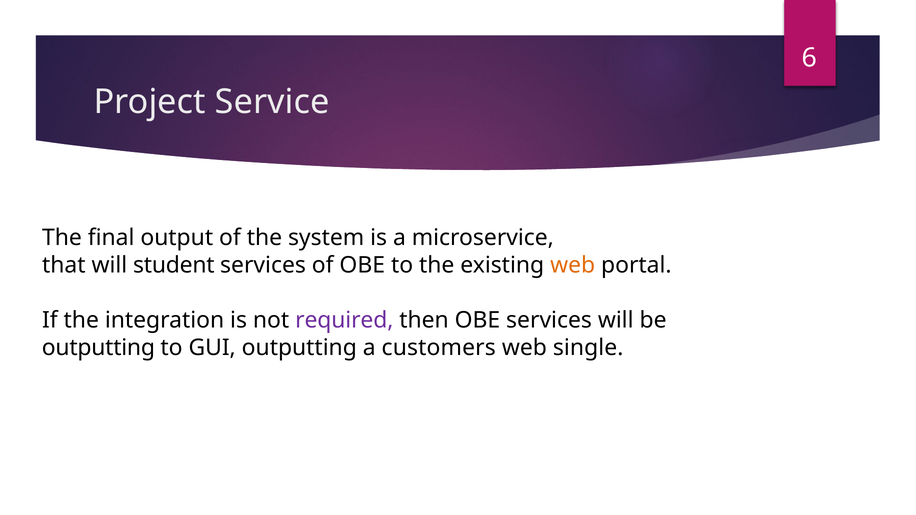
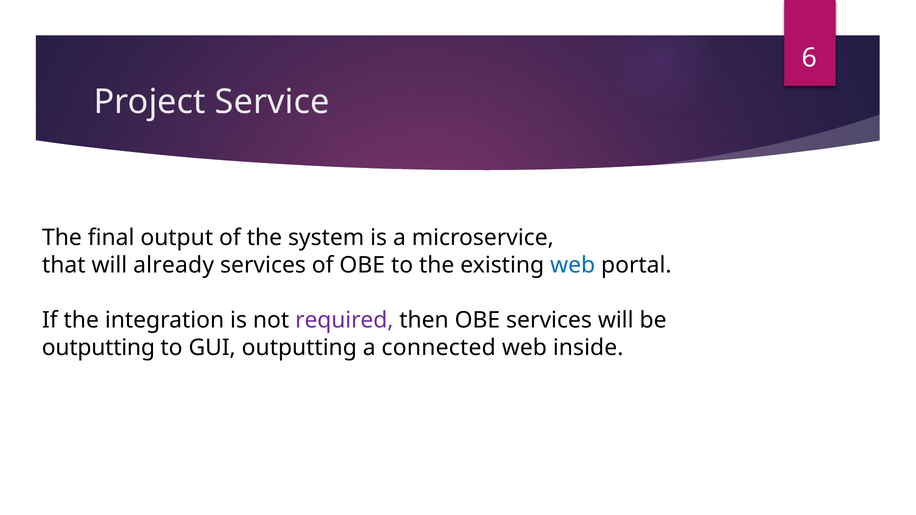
student: student -> already
web at (573, 265) colour: orange -> blue
customers: customers -> connected
single: single -> inside
